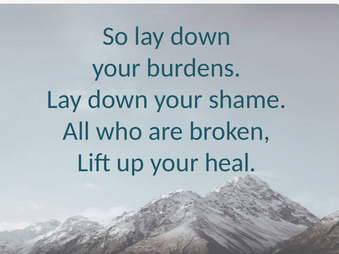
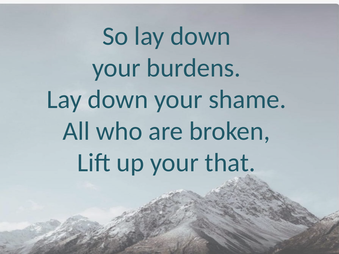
heal: heal -> that
